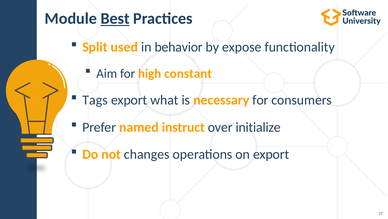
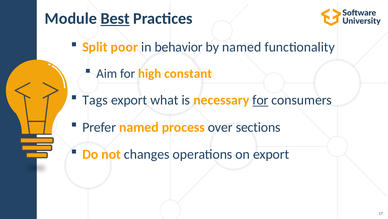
used: used -> poor
by expose: expose -> named
for at (260, 100) underline: none -> present
instruct: instruct -> process
initialize: initialize -> sections
